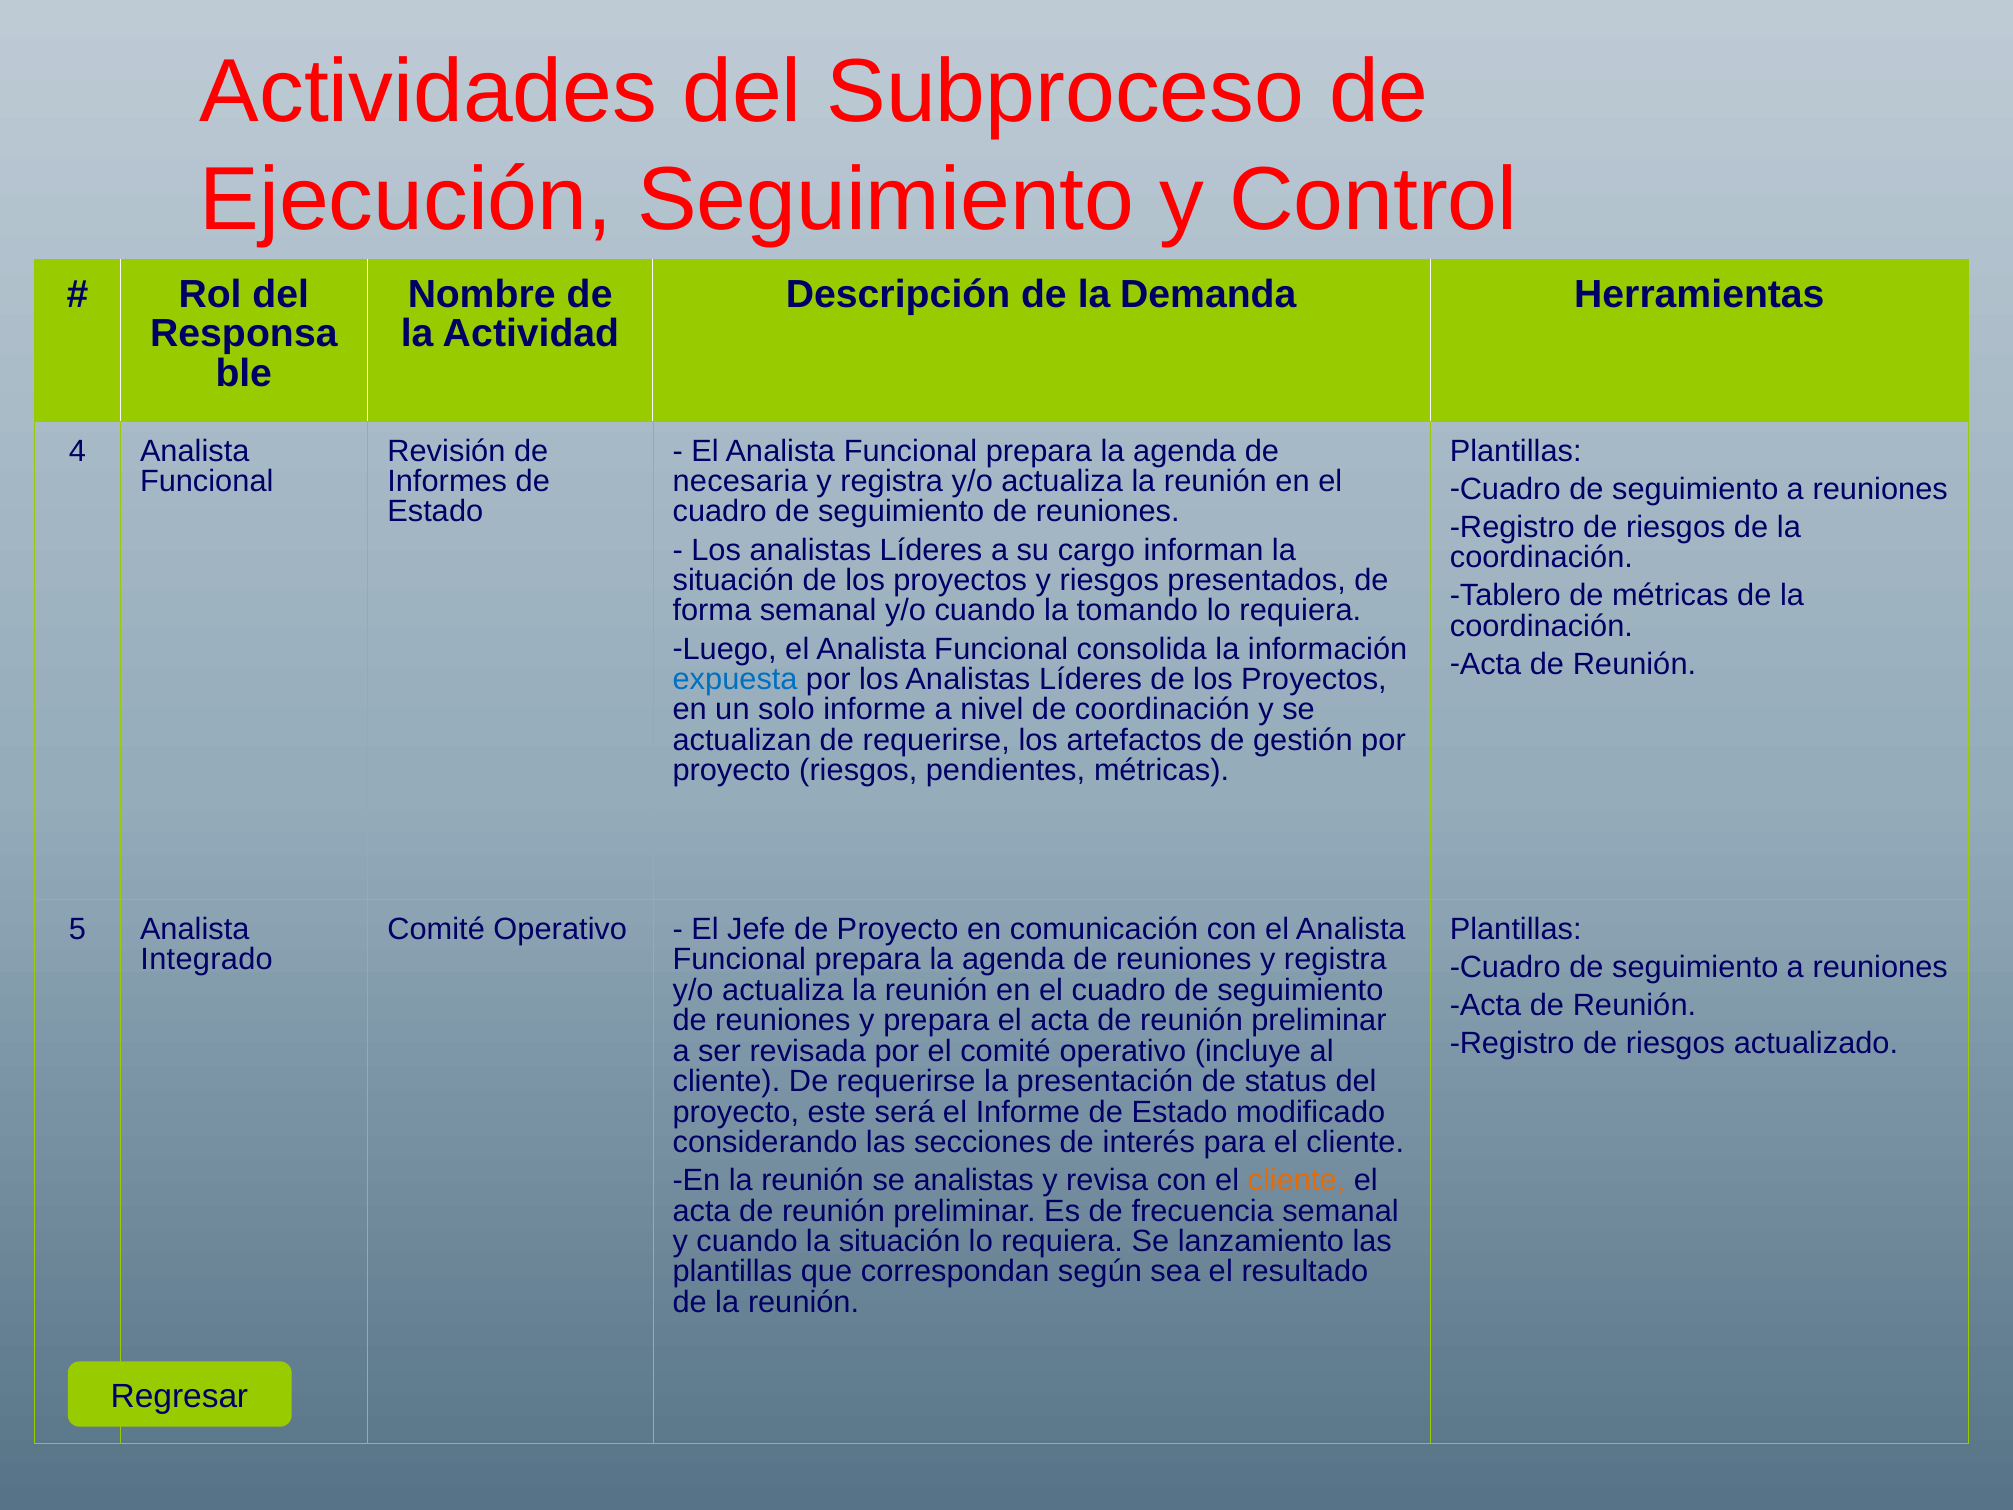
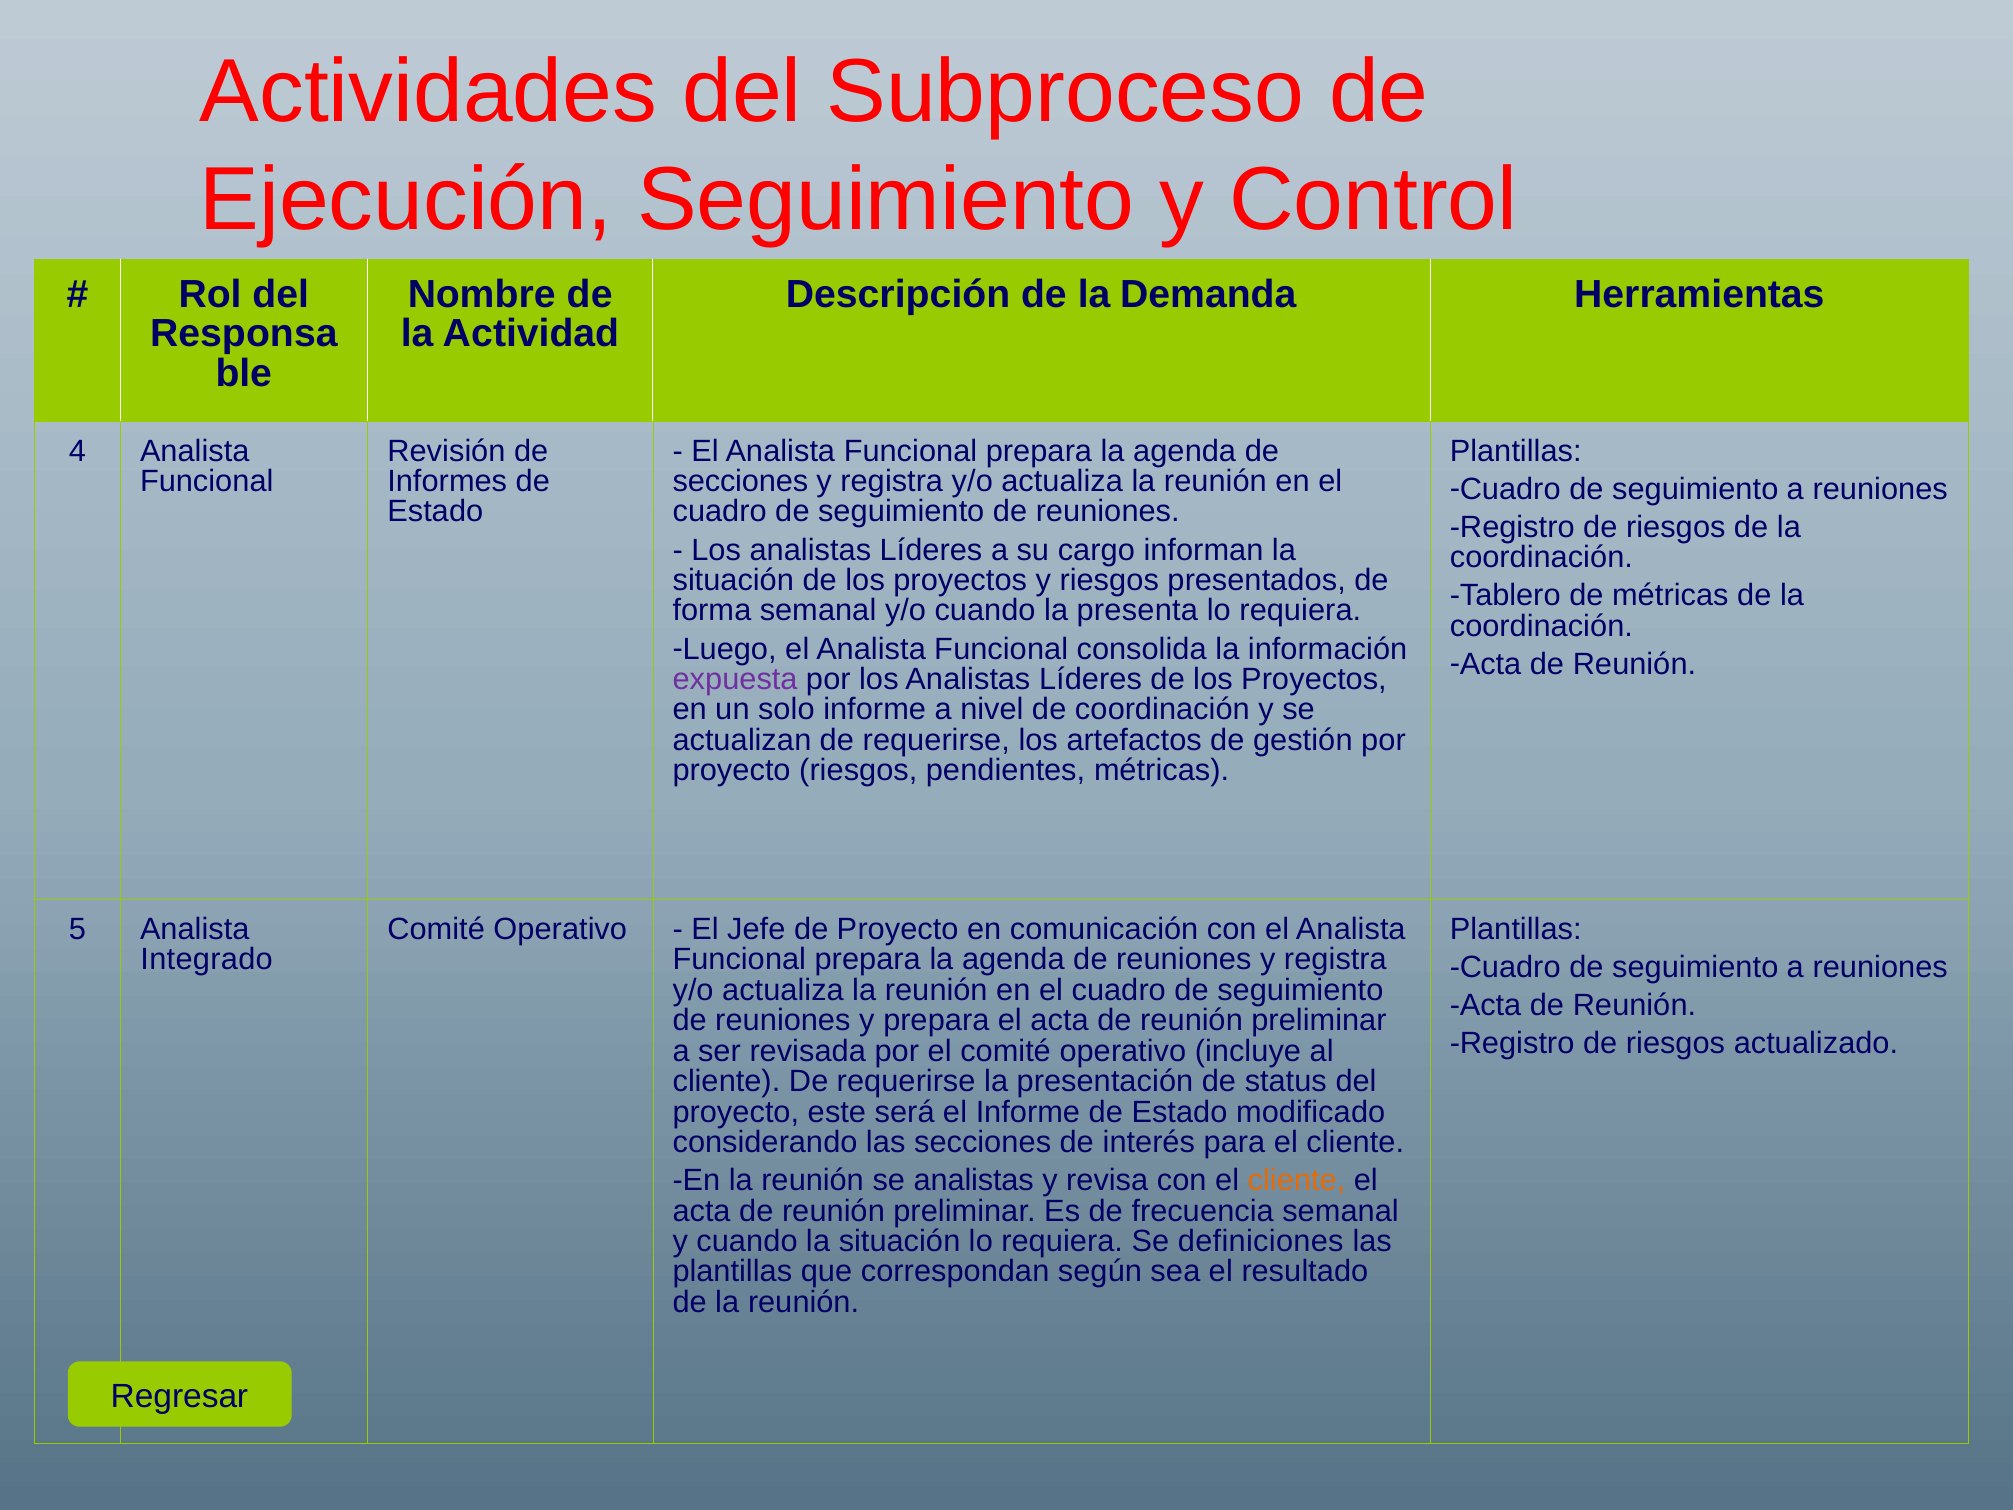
necesaria at (740, 481): necesaria -> secciones
tomando: tomando -> presenta
expuesta colour: blue -> purple
lanzamiento: lanzamiento -> definiciones
